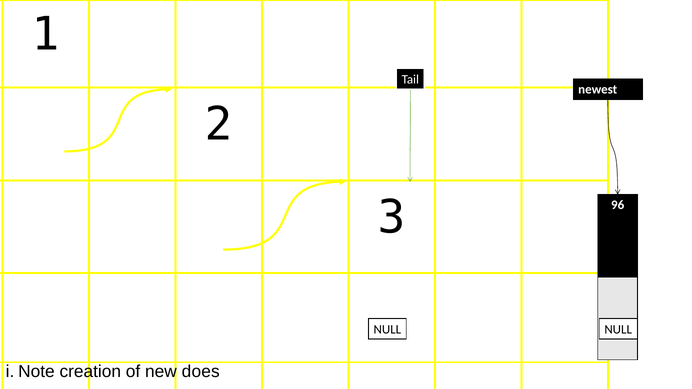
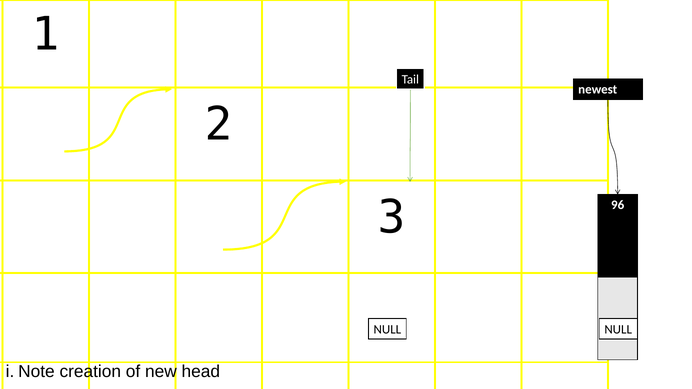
does: does -> head
